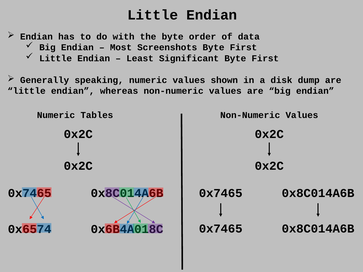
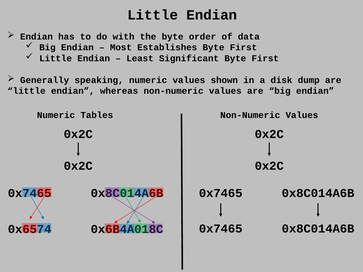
Screenshots: Screenshots -> Establishes
